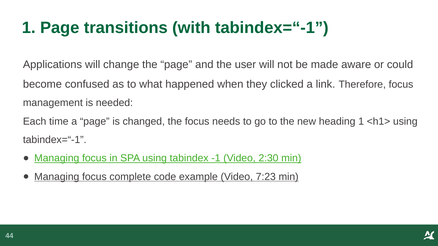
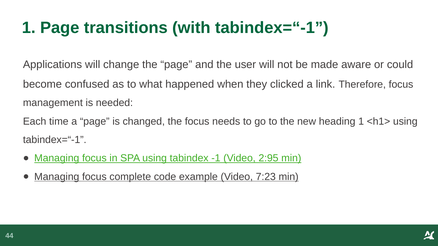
2:30: 2:30 -> 2:95
